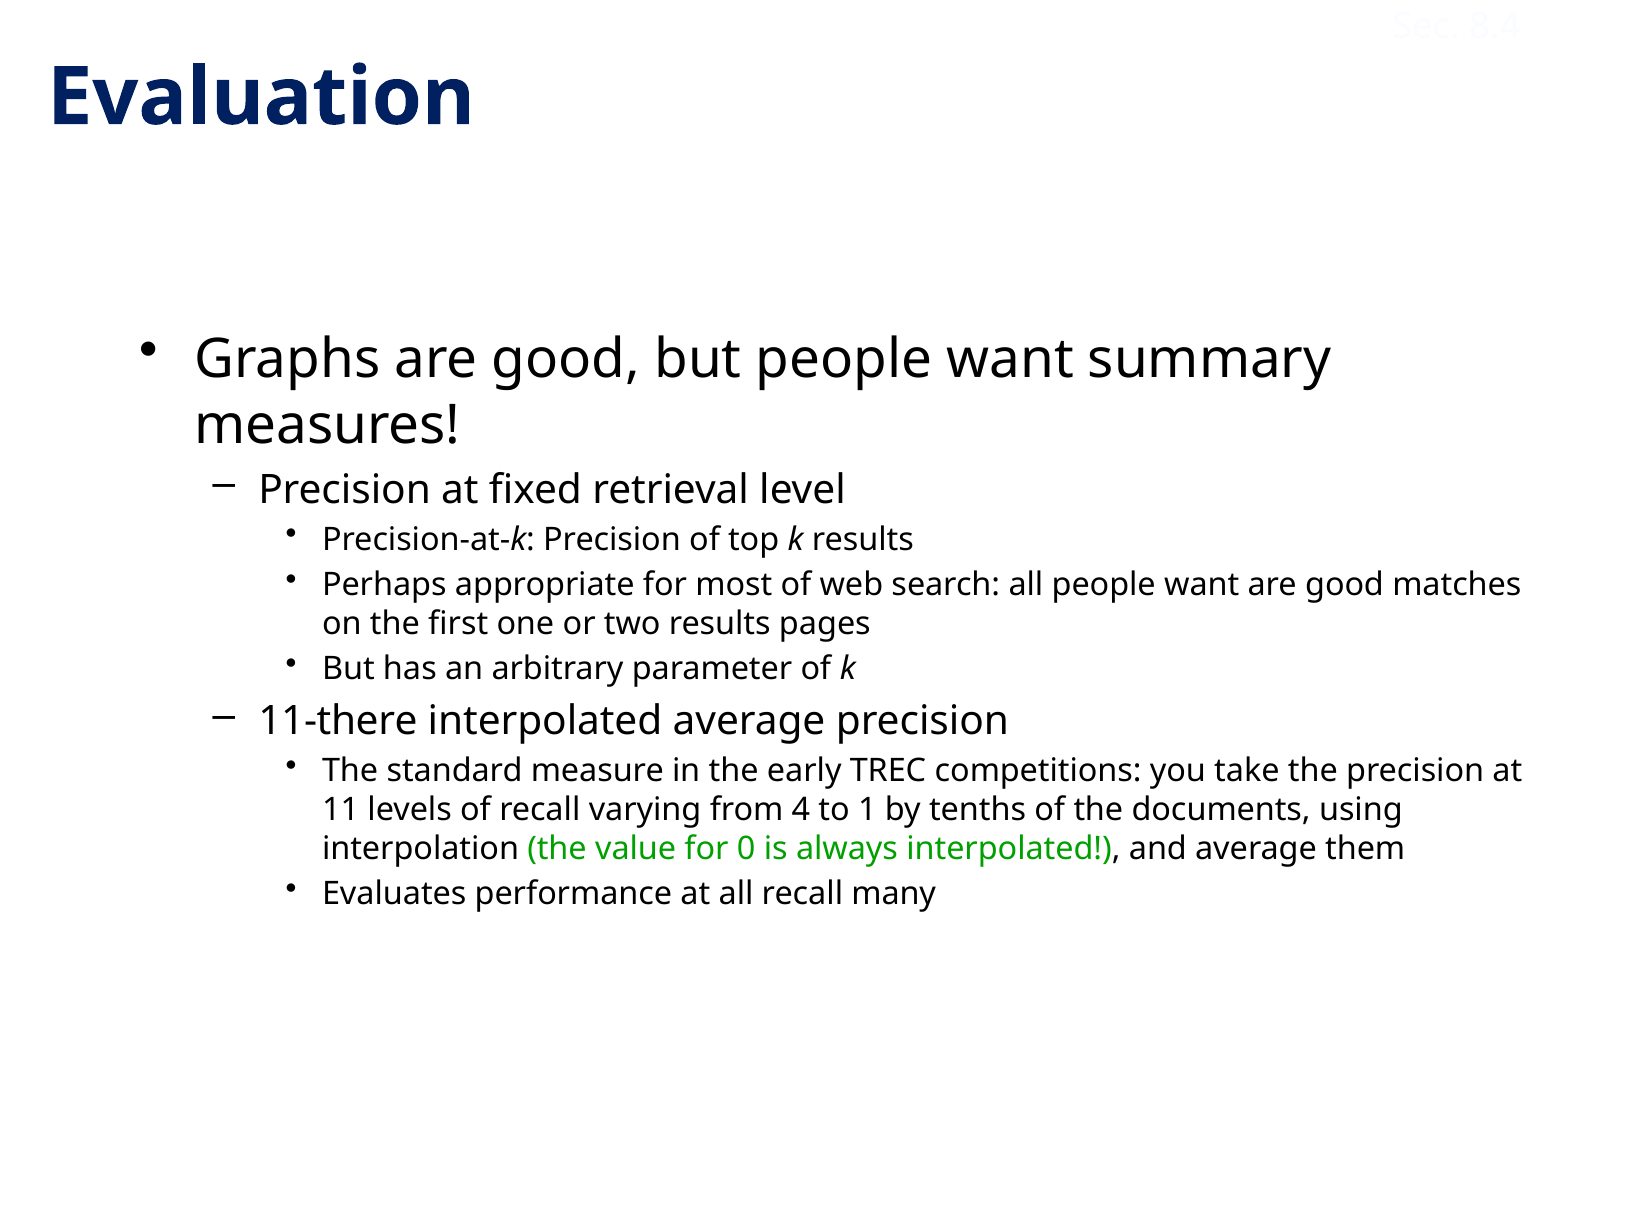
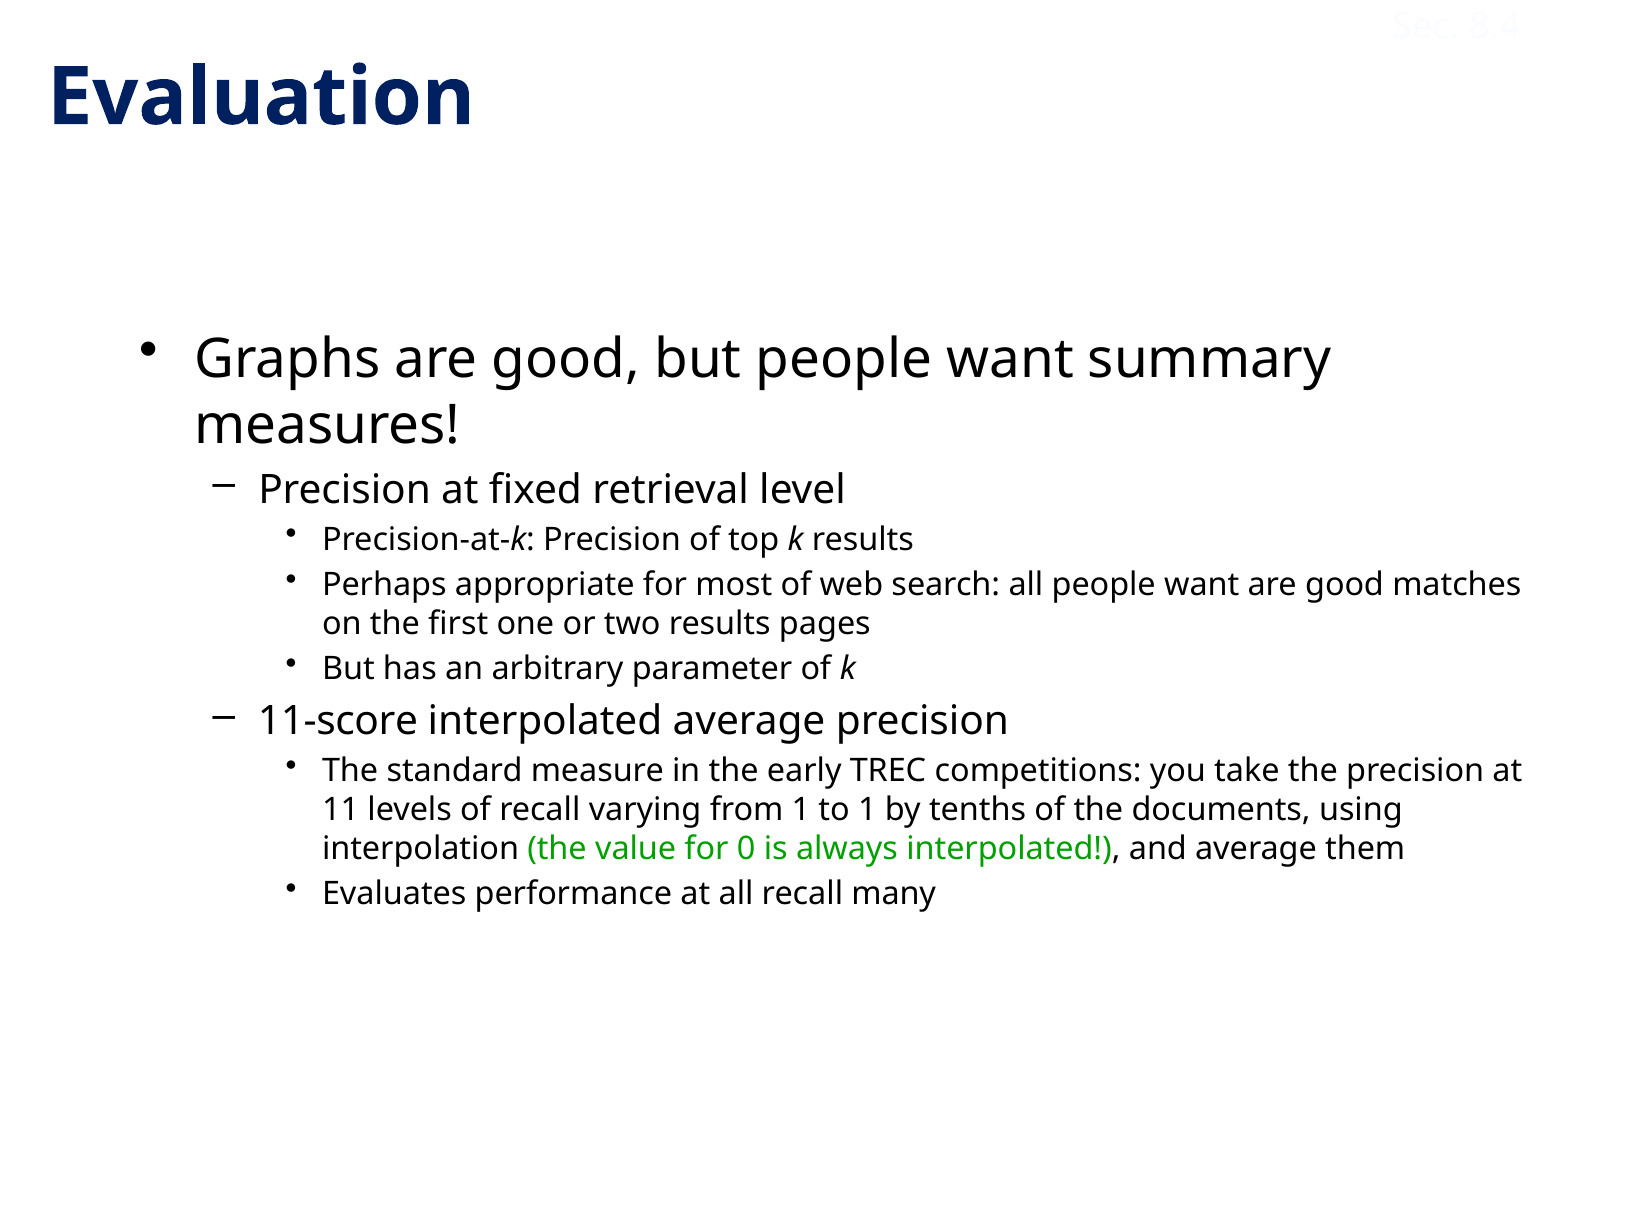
11-there: 11-there -> 11-score
from 4: 4 -> 1
